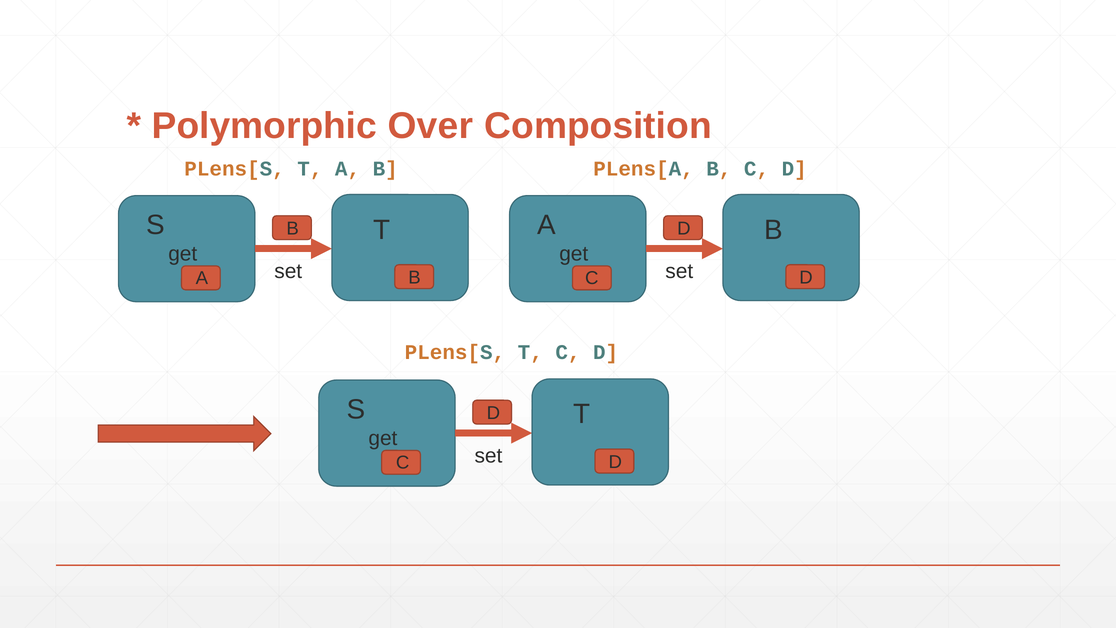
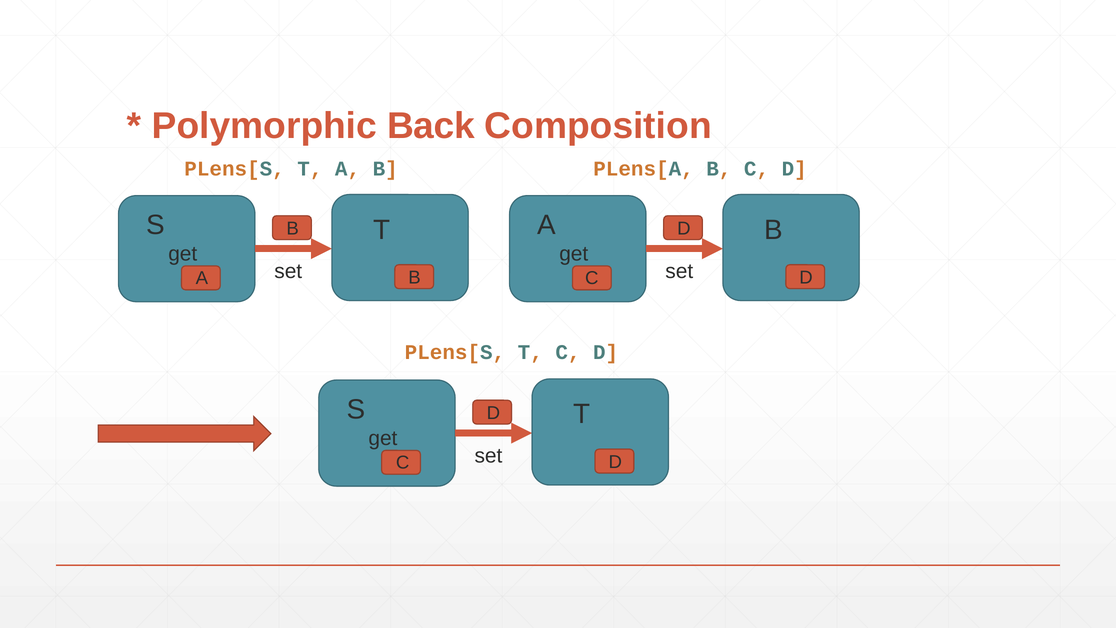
Over: Over -> Back
